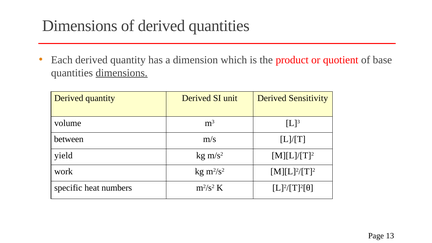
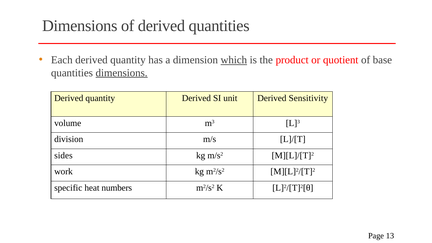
which underline: none -> present
between: between -> division
yield: yield -> sides
